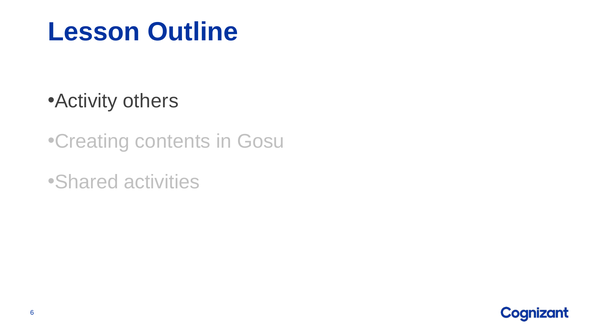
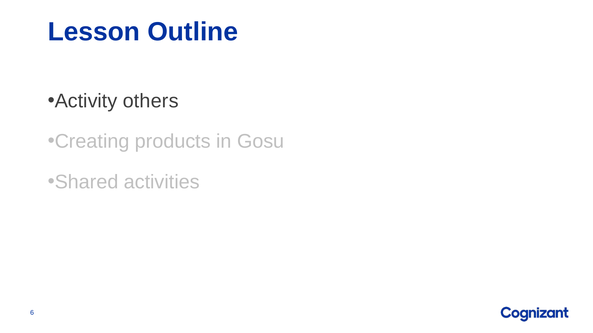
contents: contents -> products
